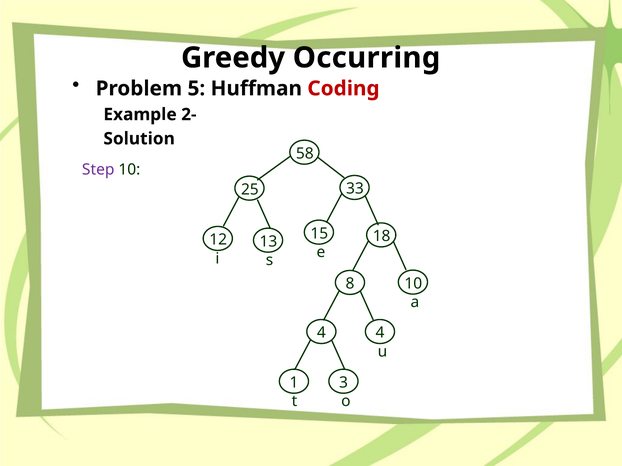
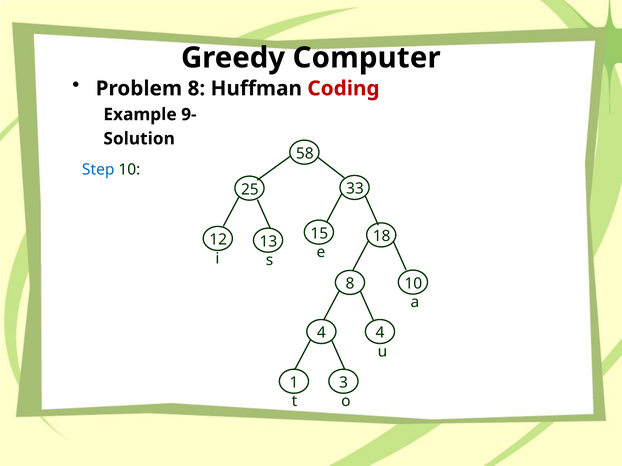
Occurring: Occurring -> Computer
Problem 5: 5 -> 8
2-: 2- -> 9-
Step colour: purple -> blue
